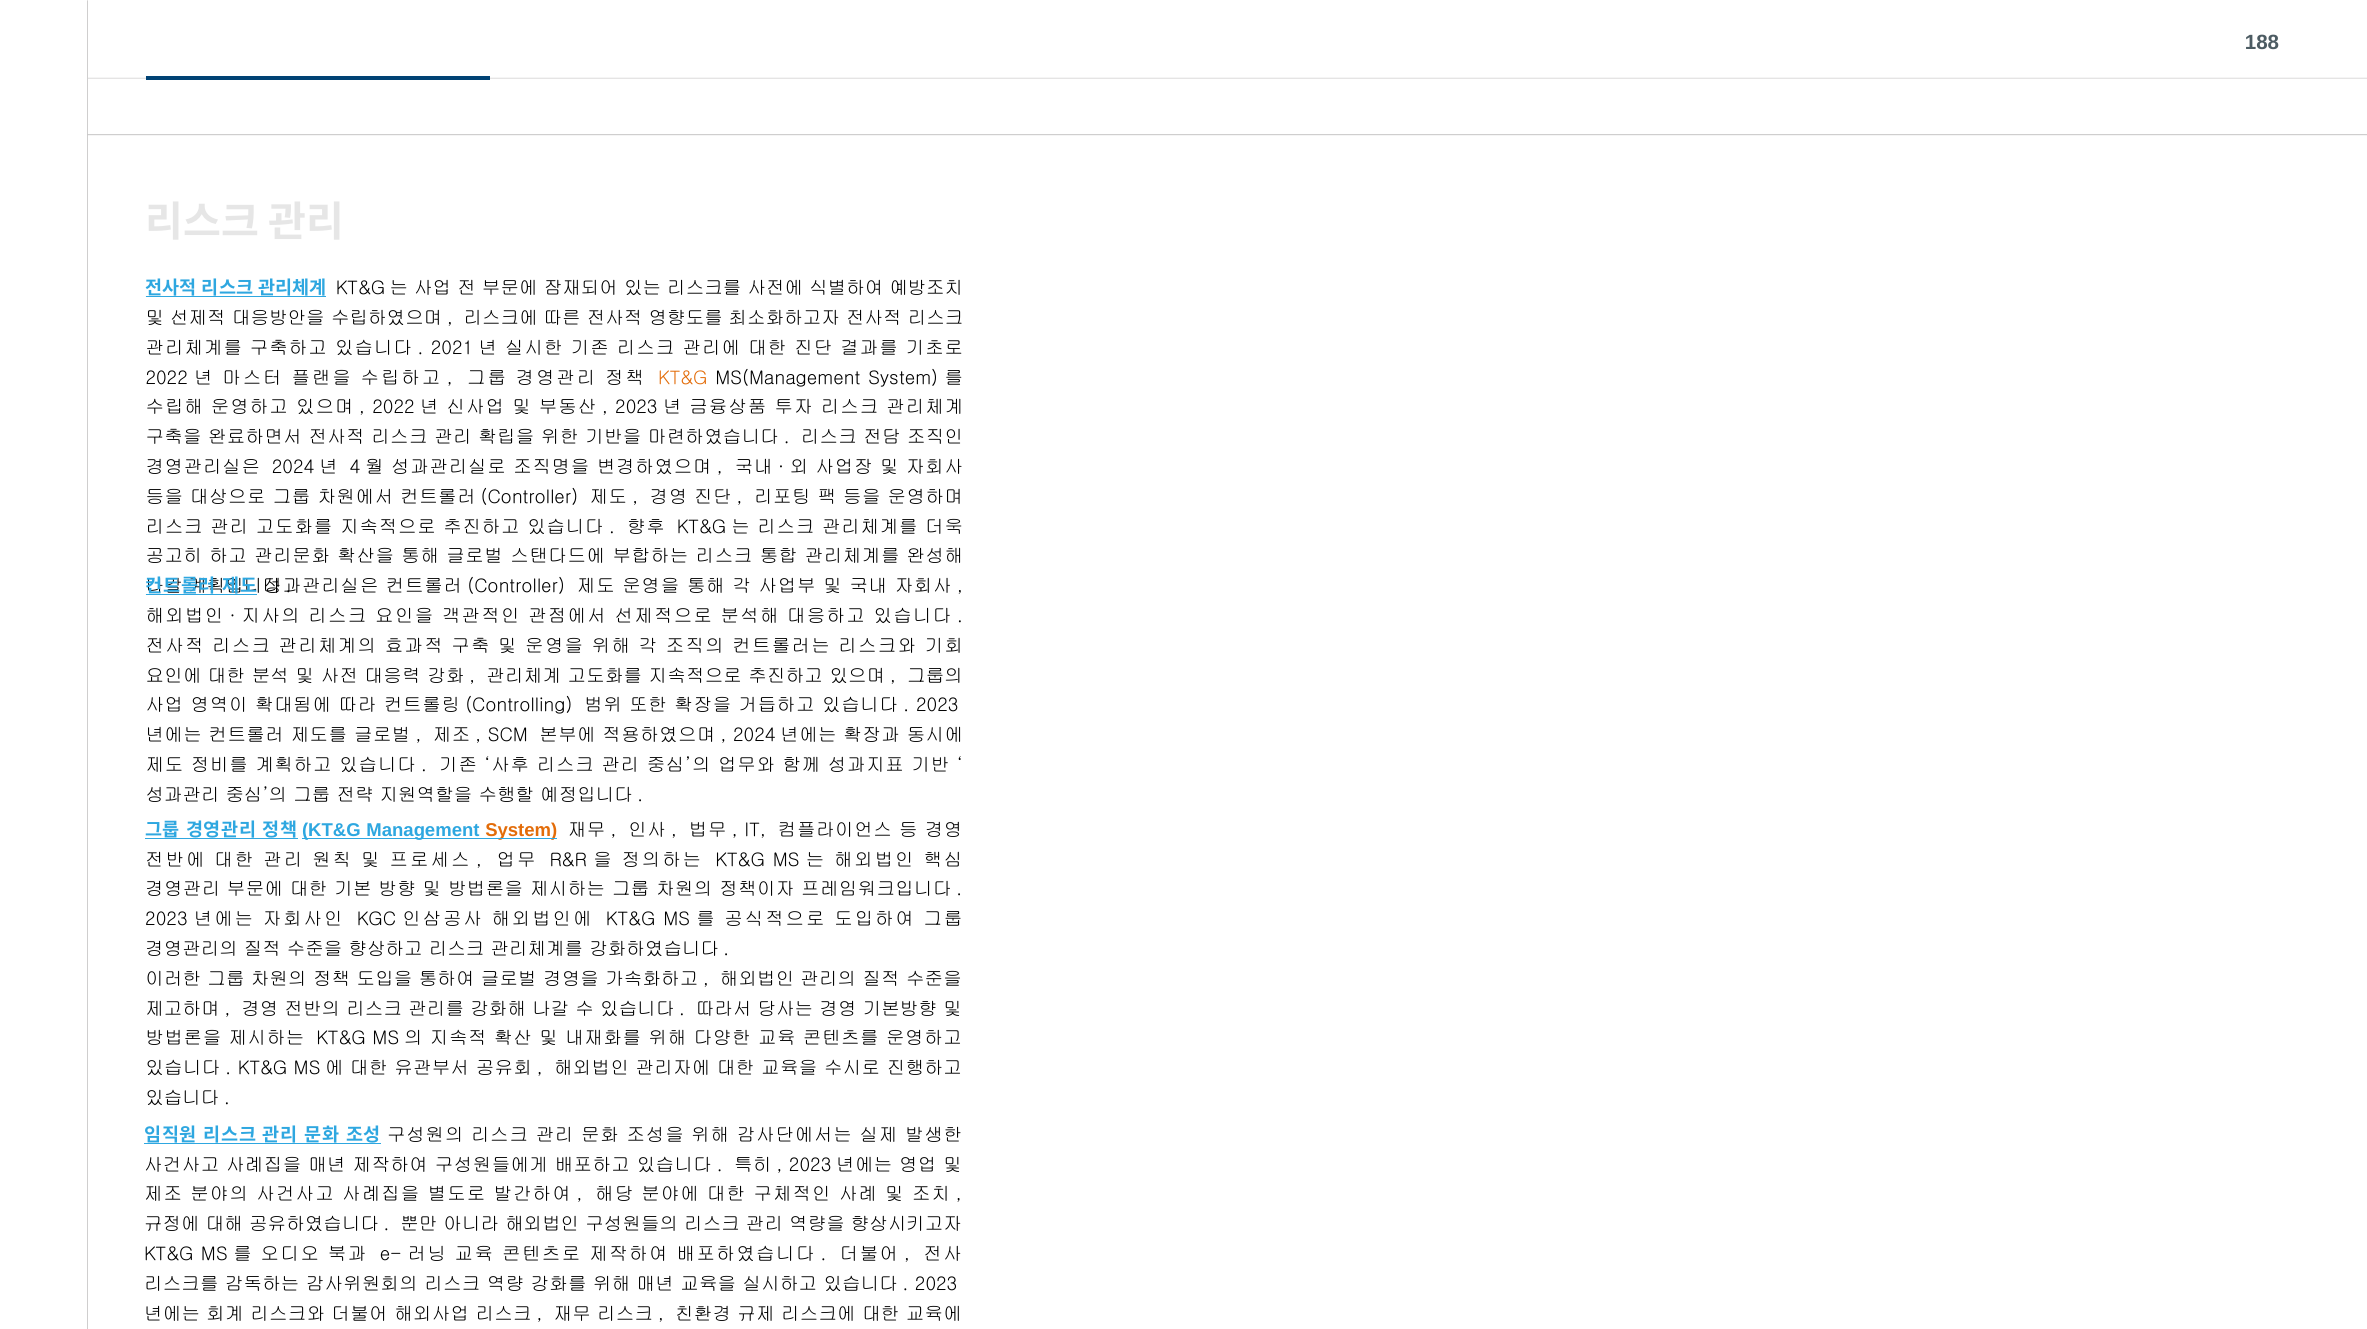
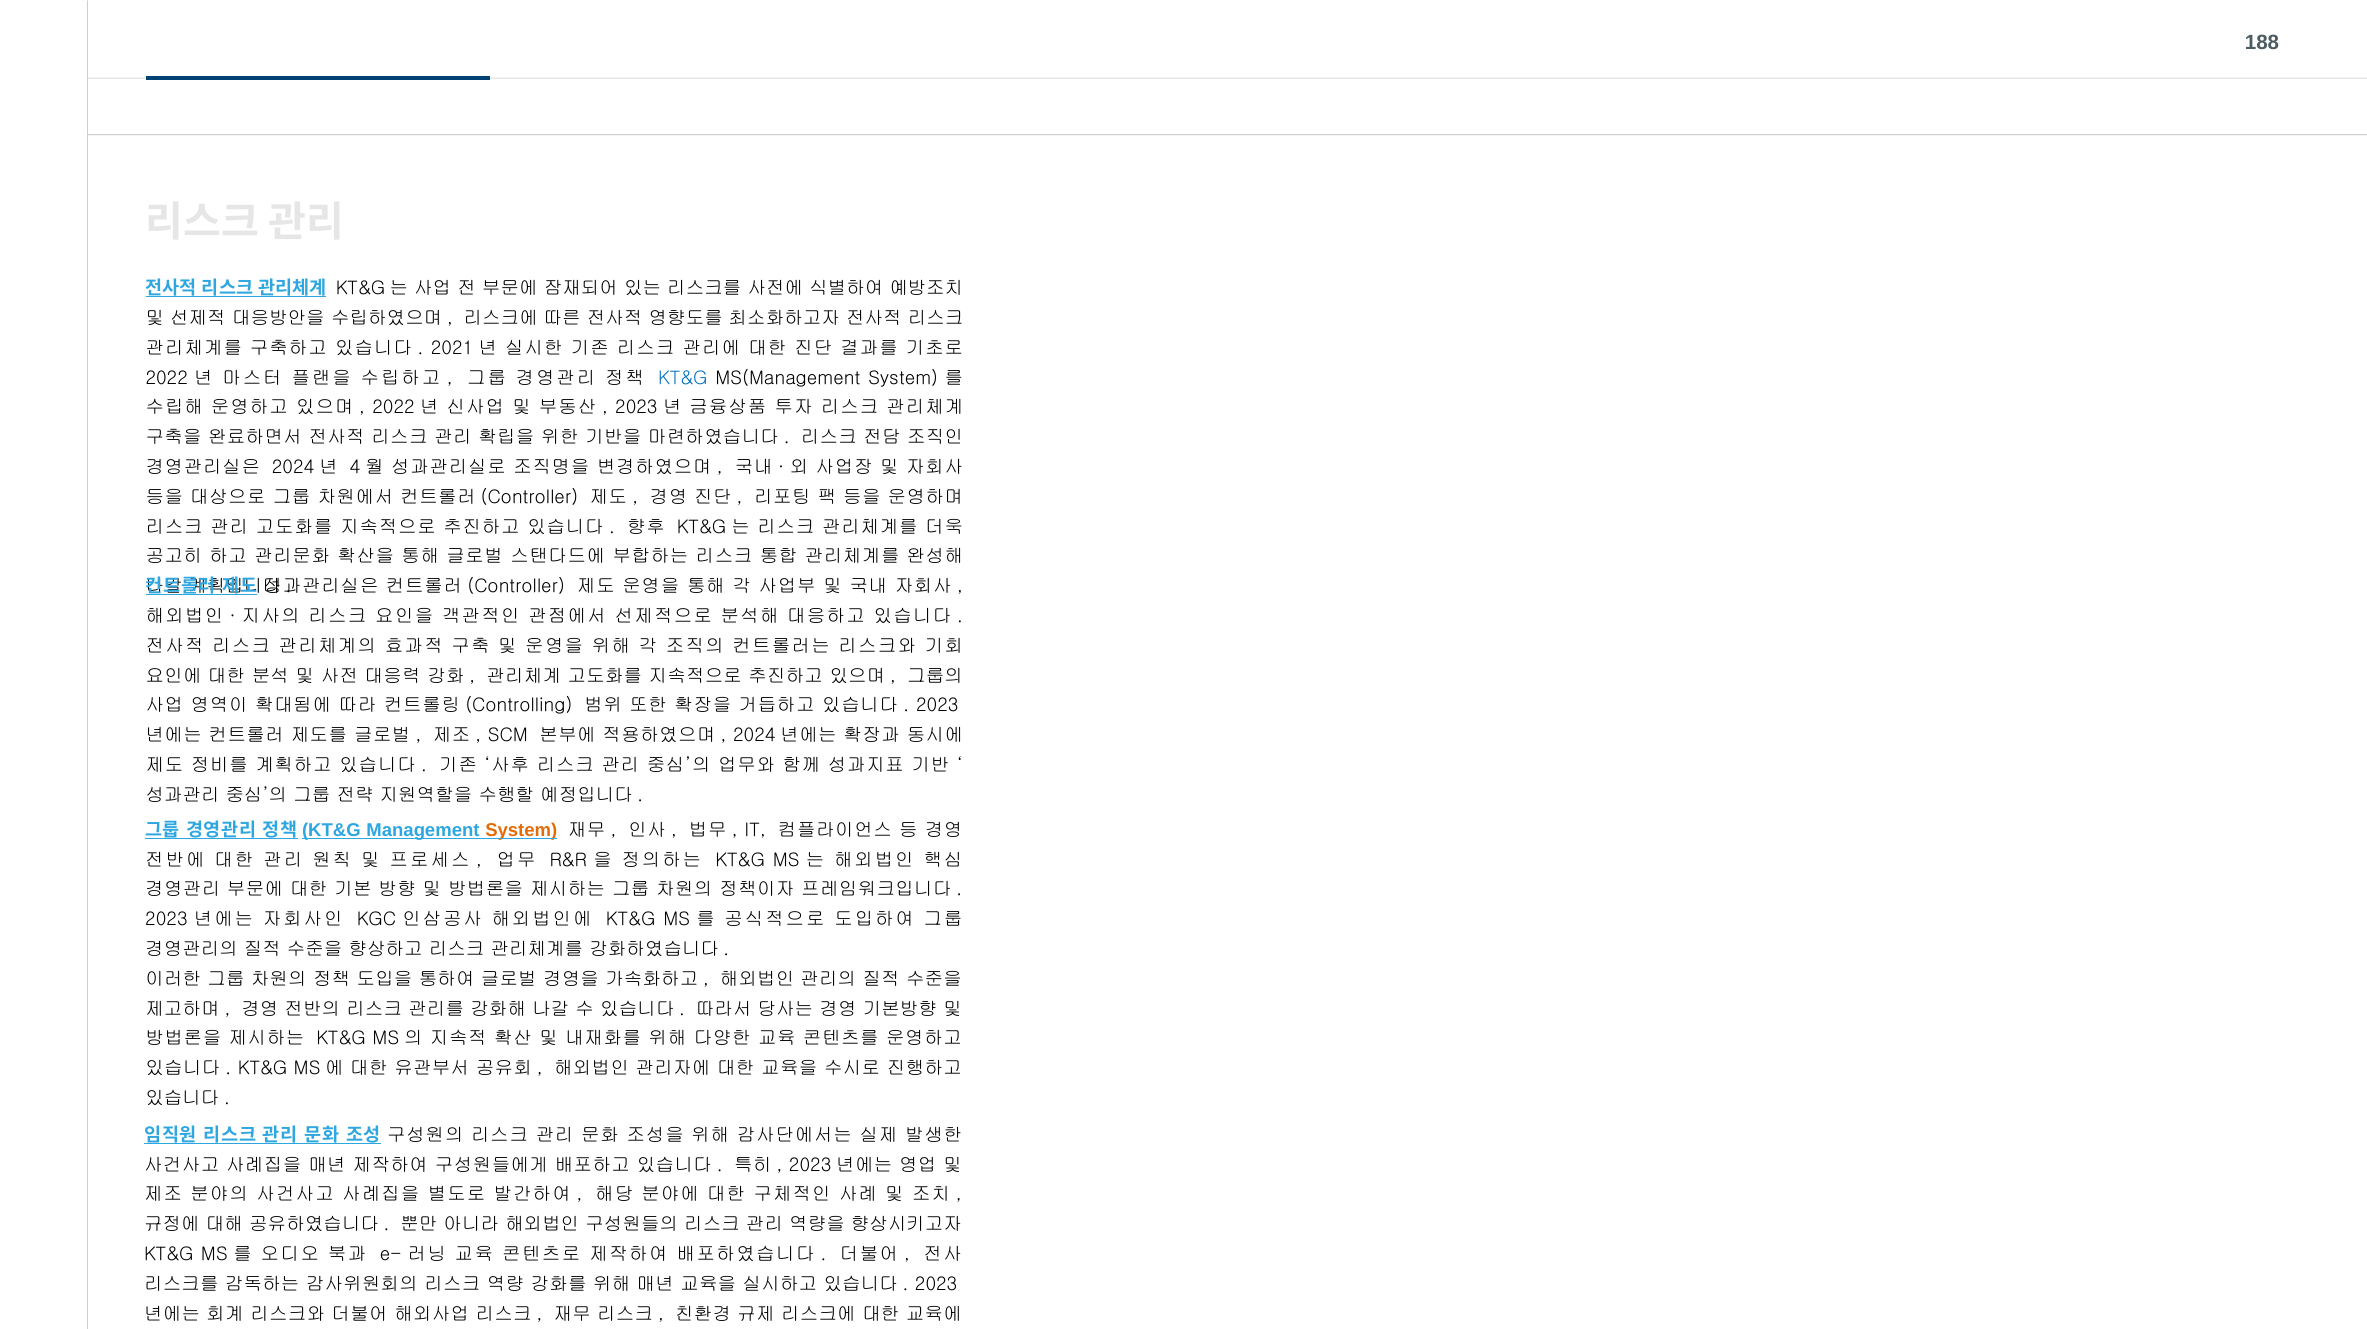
KT&G at (683, 378) colour: orange -> blue
